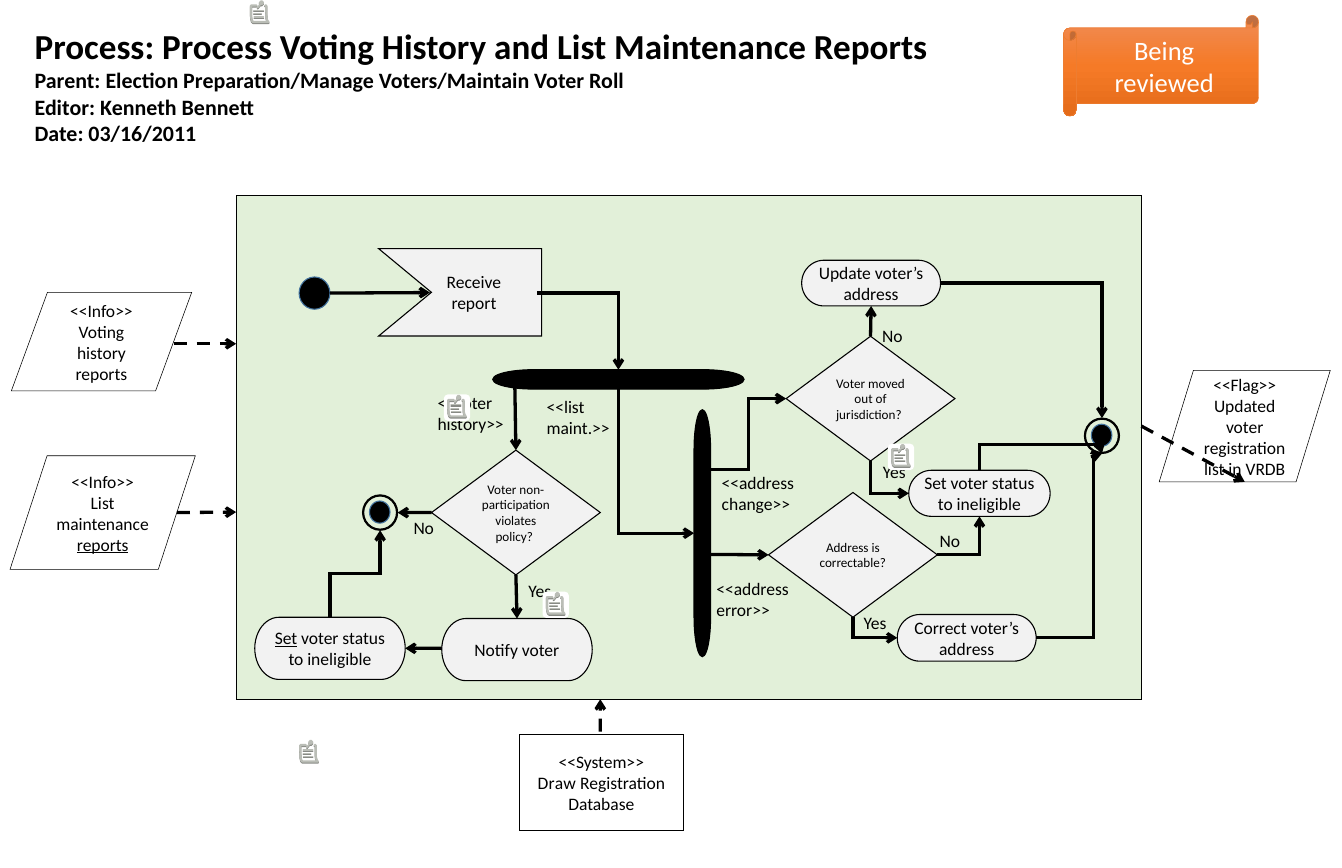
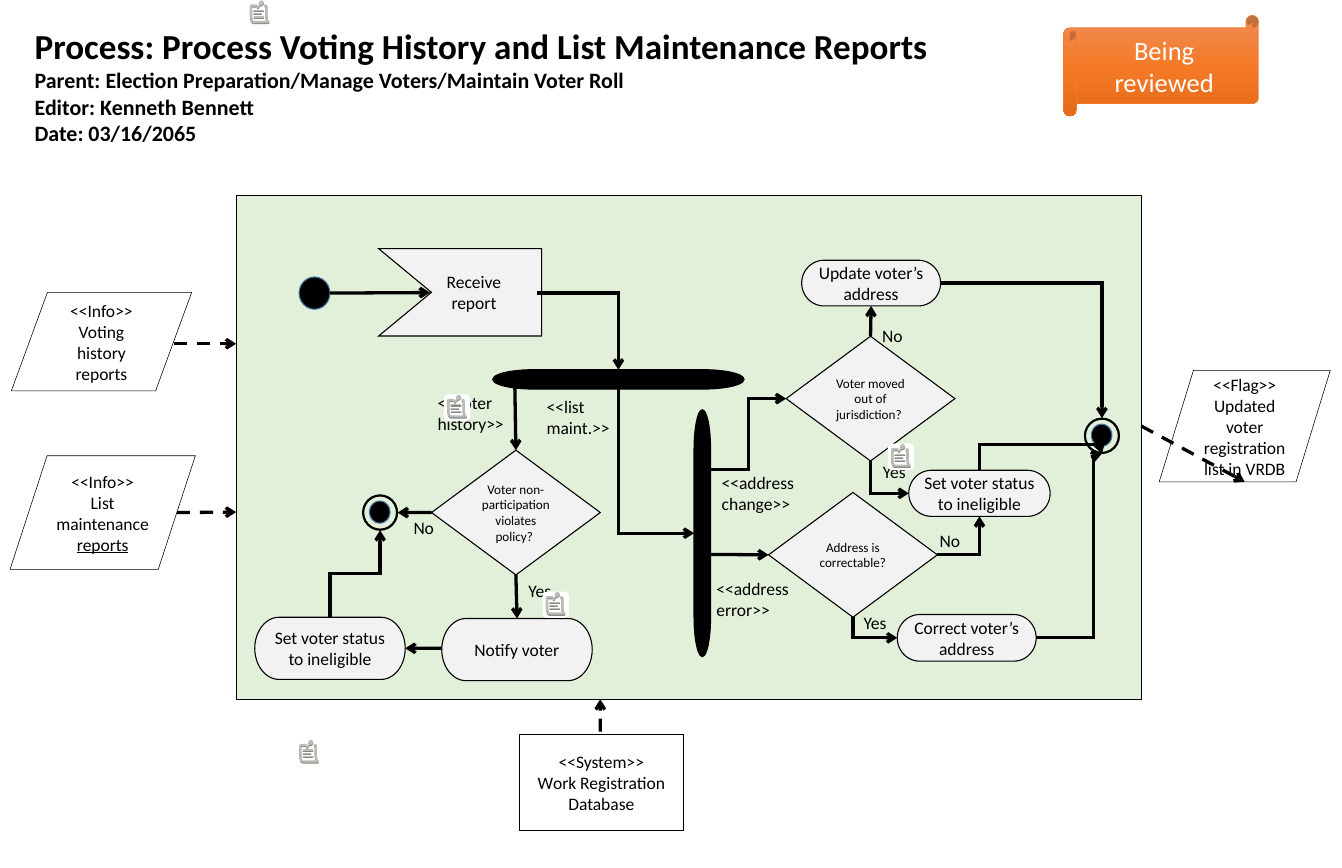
03/16/2011: 03/16/2011 -> 03/16/2065
Set at (286, 639) underline: present -> none
Draw: Draw -> Work
